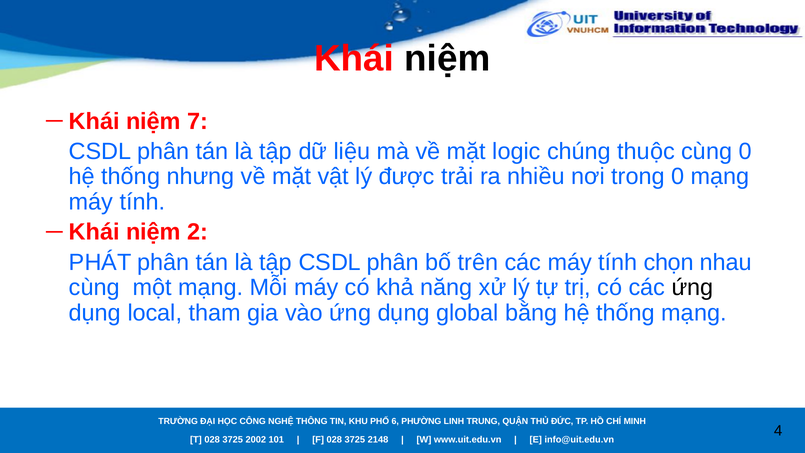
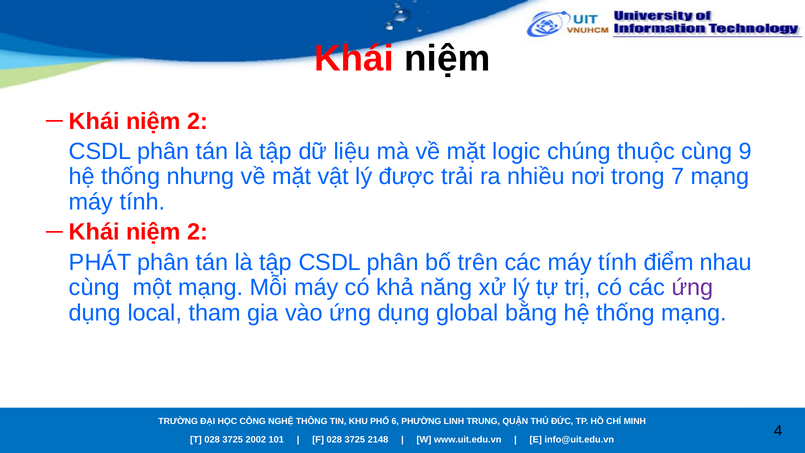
7 at (198, 121): 7 -> 2
cùng 0: 0 -> 9
trong 0: 0 -> 7
chọn: chọn -> điểm
ứng at (692, 288) colour: black -> purple
